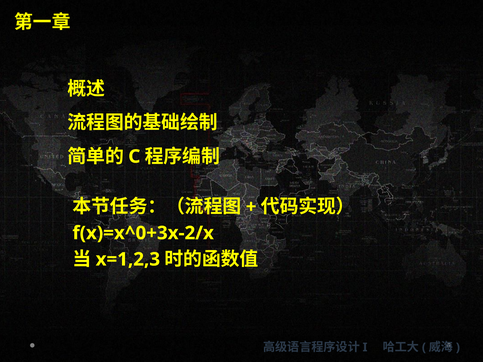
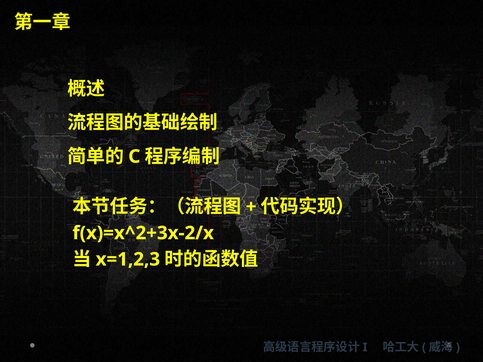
f(x)=x^0+3x-2/x: f(x)=x^0+3x-2/x -> f(x)=x^2+3x-2/x
